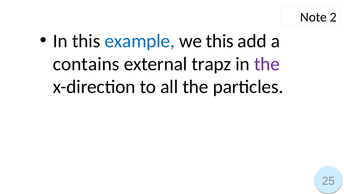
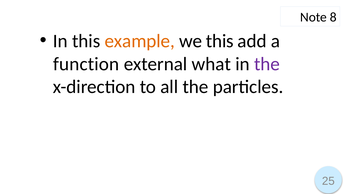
2: 2 -> 8
example colour: blue -> orange
contains: contains -> function
trapz: trapz -> what
